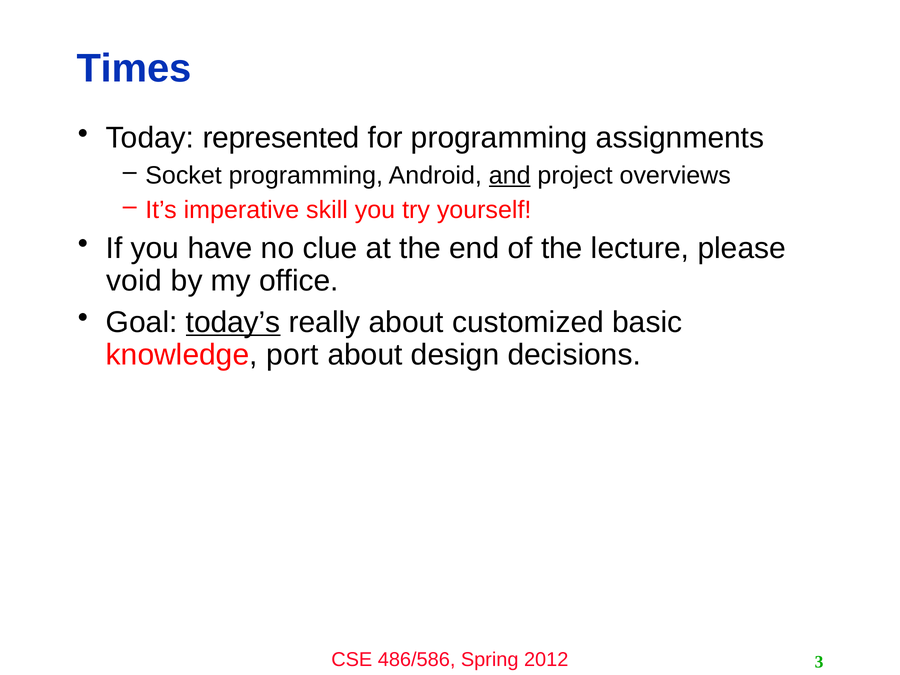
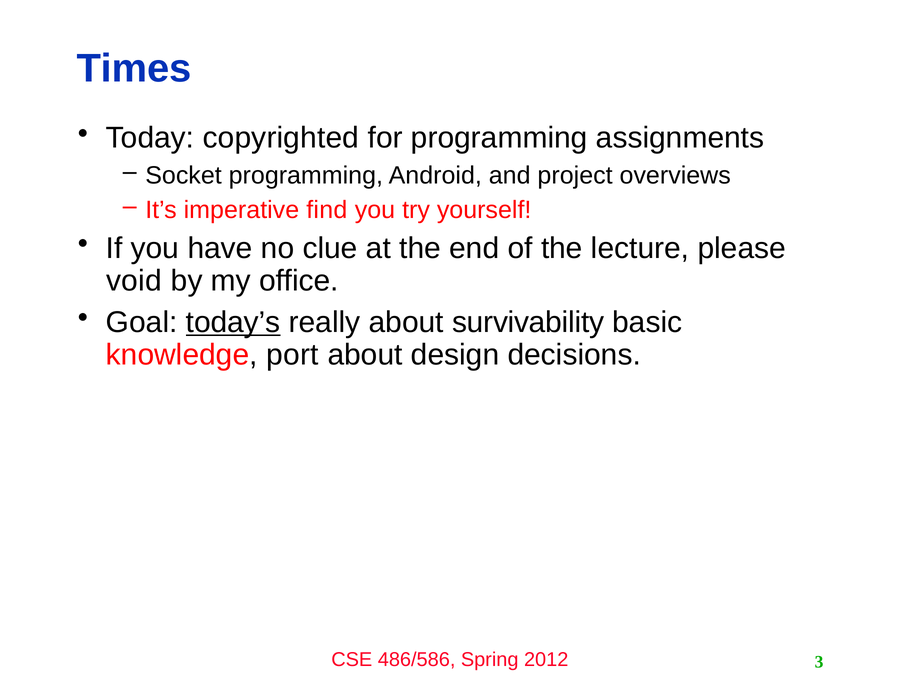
represented: represented -> copyrighted
and underline: present -> none
skill: skill -> find
customized: customized -> survivability
